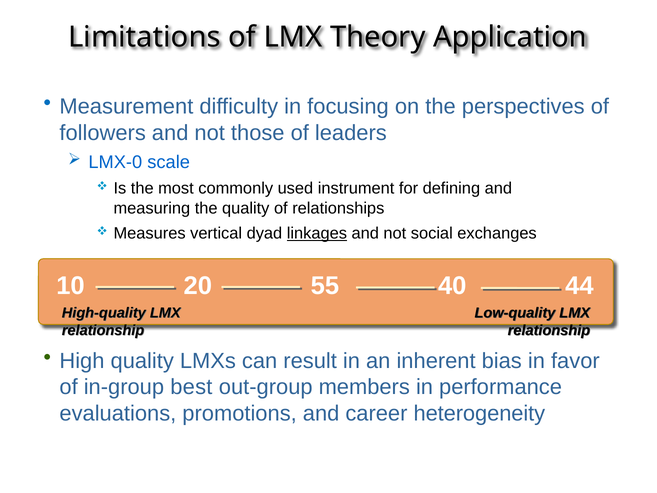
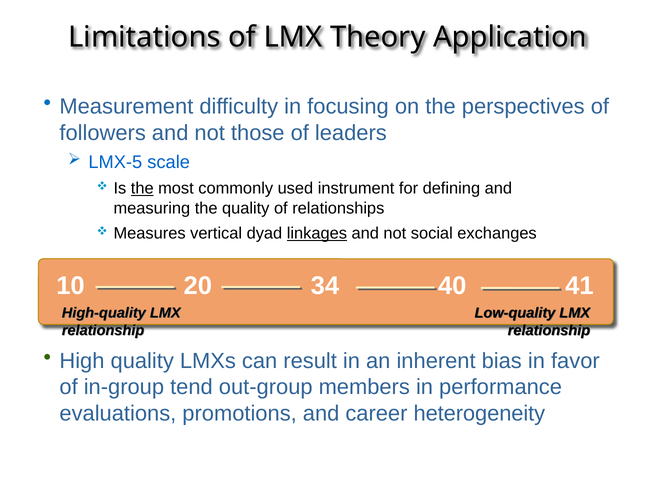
LMX-0: LMX-0 -> LMX-5
the at (142, 188) underline: none -> present
55: 55 -> 34
44: 44 -> 41
best: best -> tend
